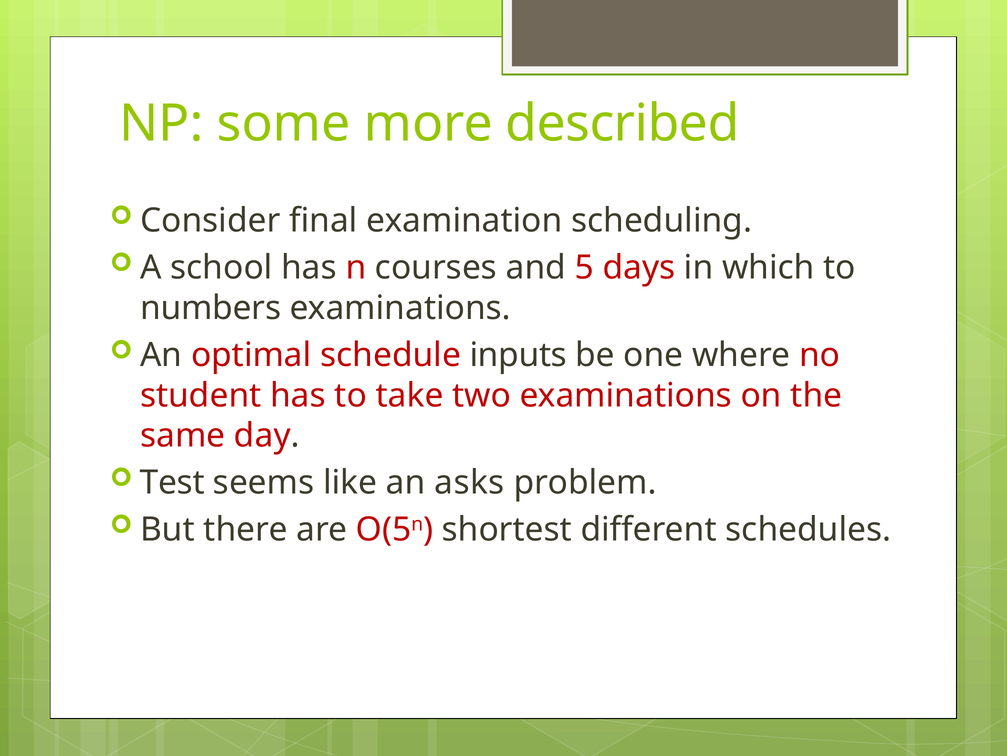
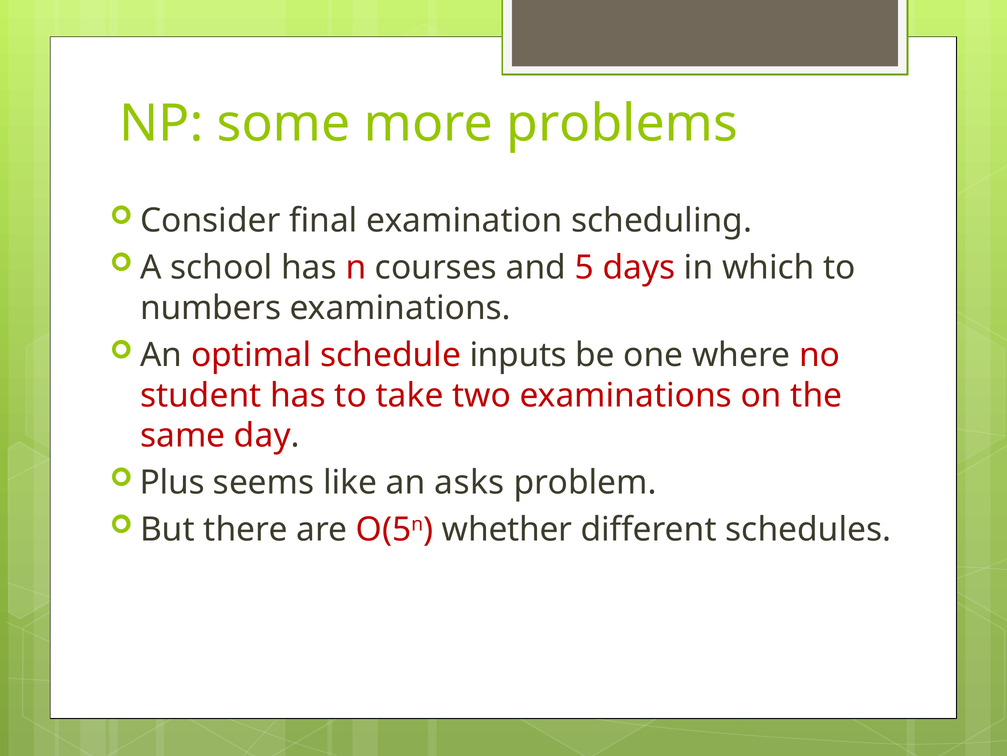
described: described -> problems
Test: Test -> Plus
shortest: shortest -> whether
